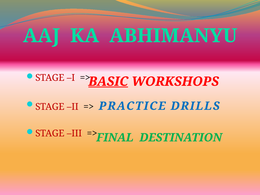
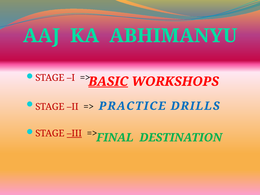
III underline: none -> present
